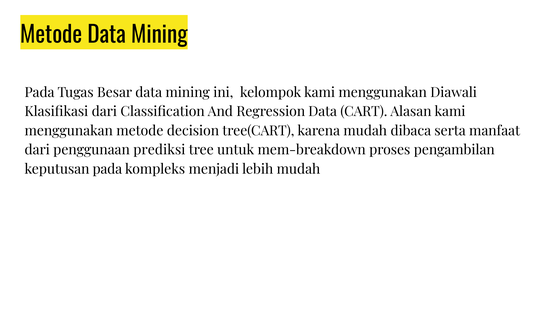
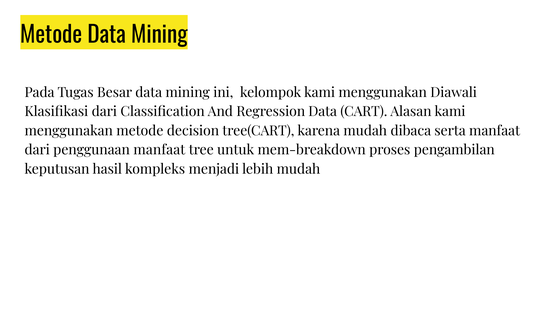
penggunaan prediksi: prediksi -> manfaat
keputusan pada: pada -> hasil
